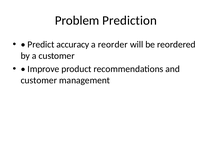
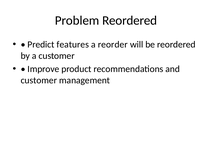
Problem Prediction: Prediction -> Reordered
accuracy: accuracy -> features
